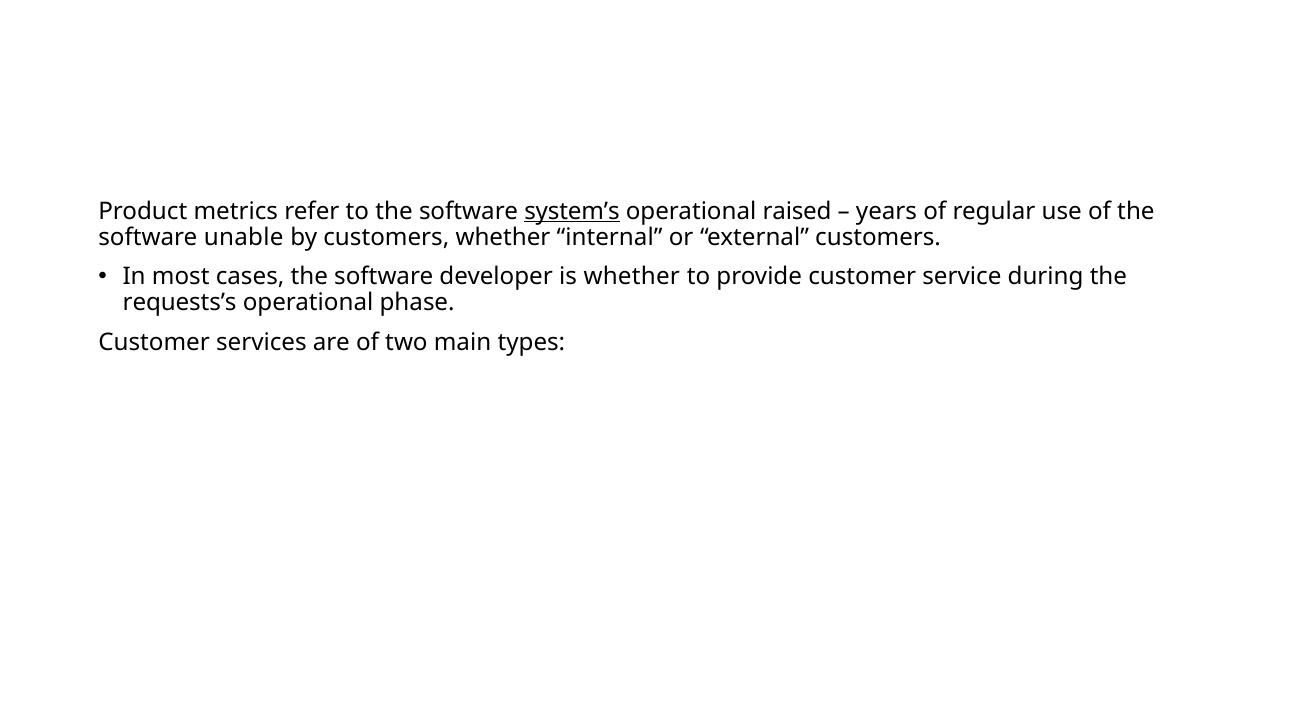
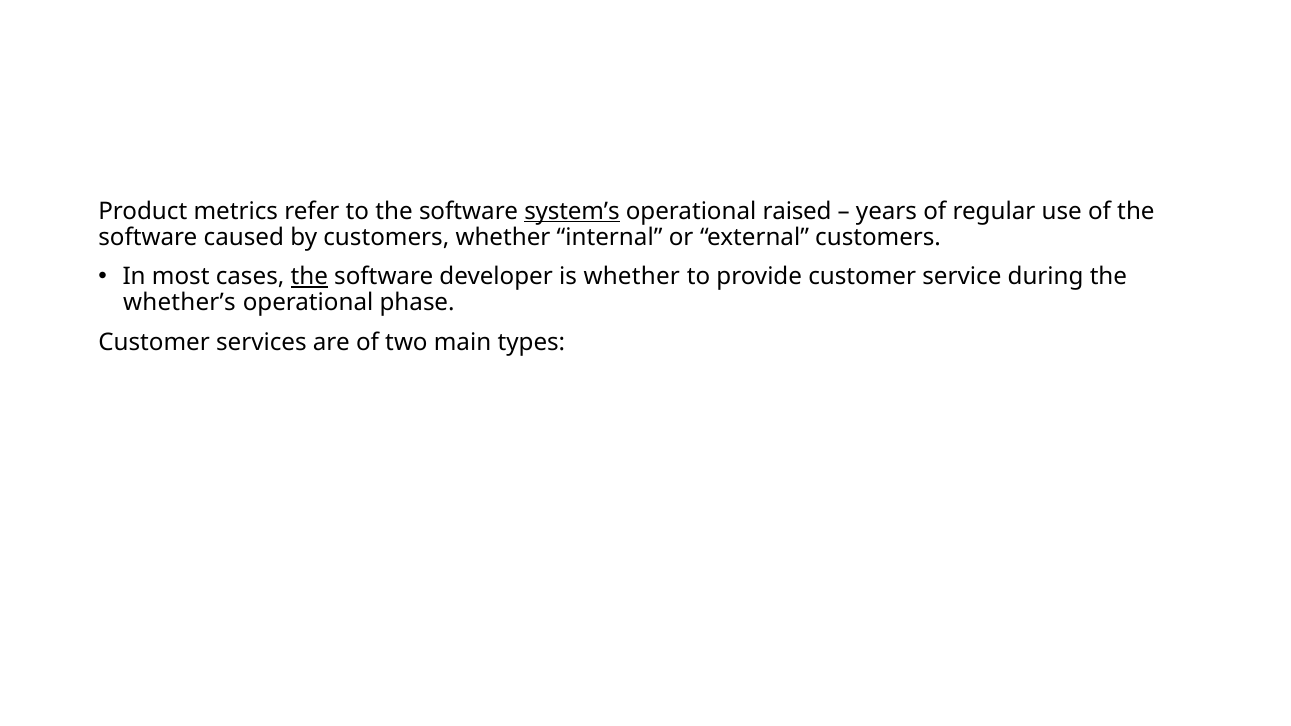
unable: unable -> caused
the at (309, 277) underline: none -> present
requests’s: requests’s -> whether’s
